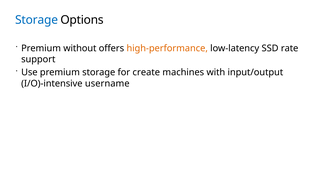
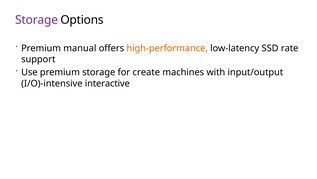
Storage at (37, 20) colour: blue -> purple
without: without -> manual
username: username -> interactive
